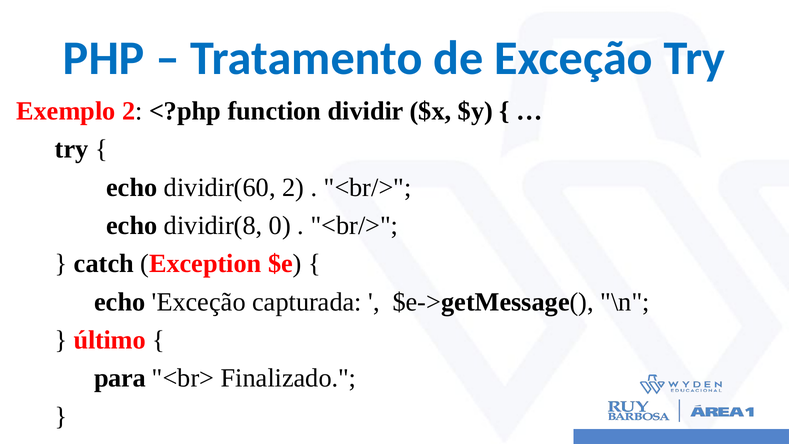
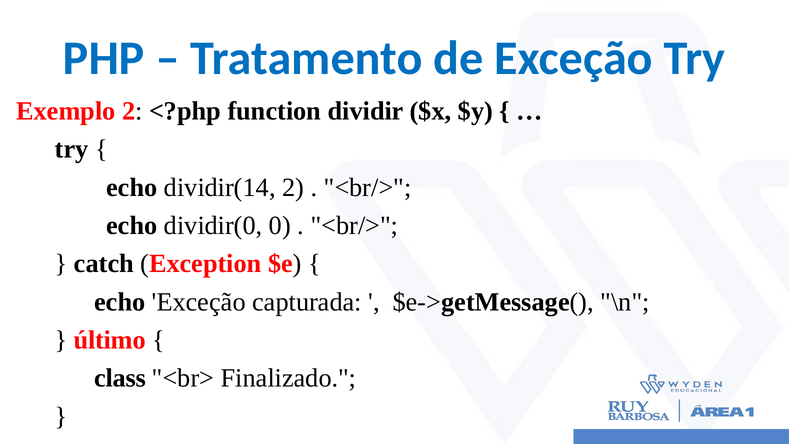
dividir(60: dividir(60 -> dividir(14
dividir(8: dividir(8 -> dividir(0
para: para -> class
